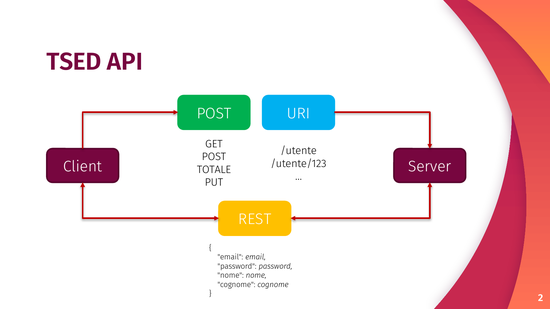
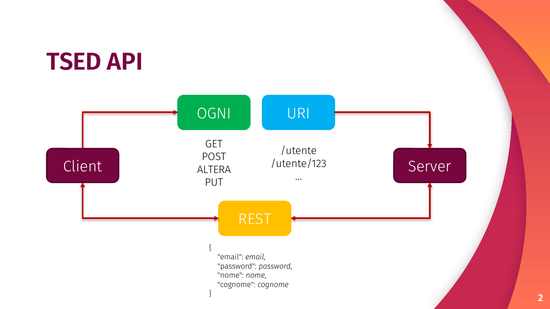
POST at (214, 113): POST -> OGNI
TOTALE: TOTALE -> ALTERA
